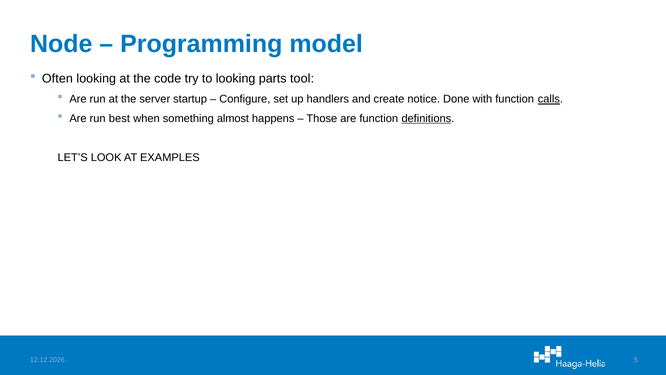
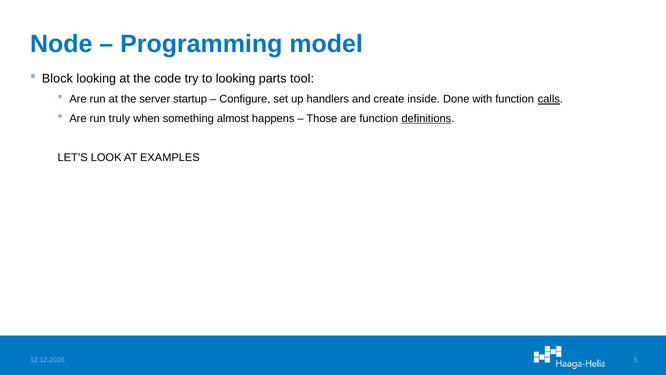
Often: Often -> Block
notice: notice -> inside
best: best -> truly
